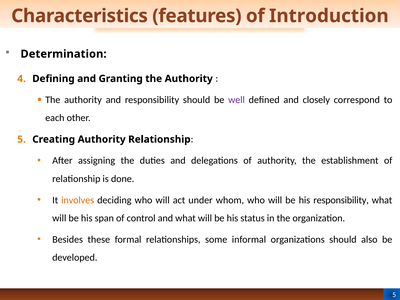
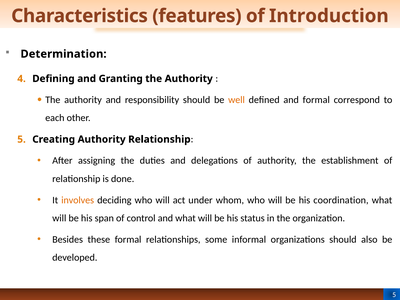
well colour: purple -> orange
and closely: closely -> formal
his responsibility: responsibility -> coordination
